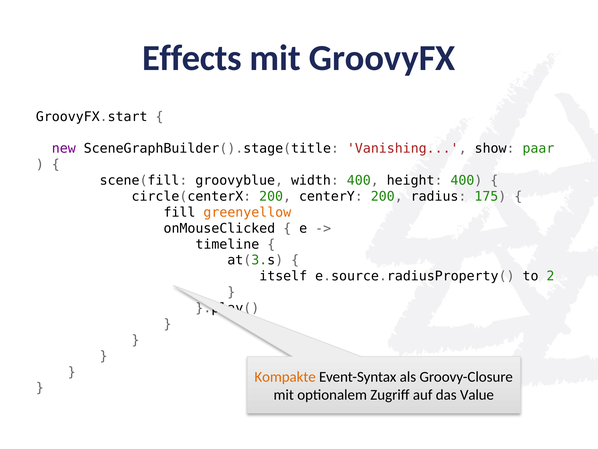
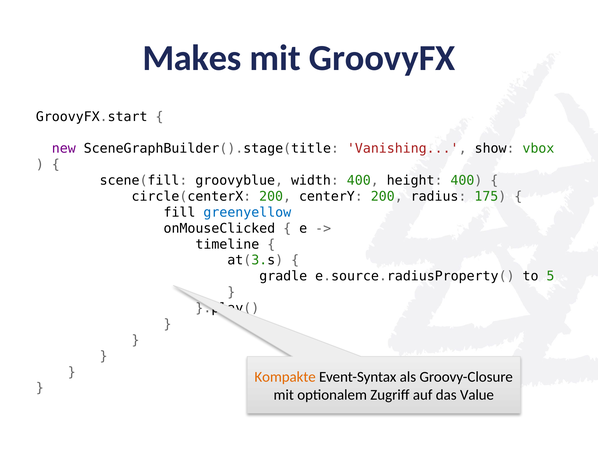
Effects: Effects -> Makes
paar: paar -> vbox
greenyellow colour: orange -> blue
itself: itself -> gradle
2: 2 -> 5
